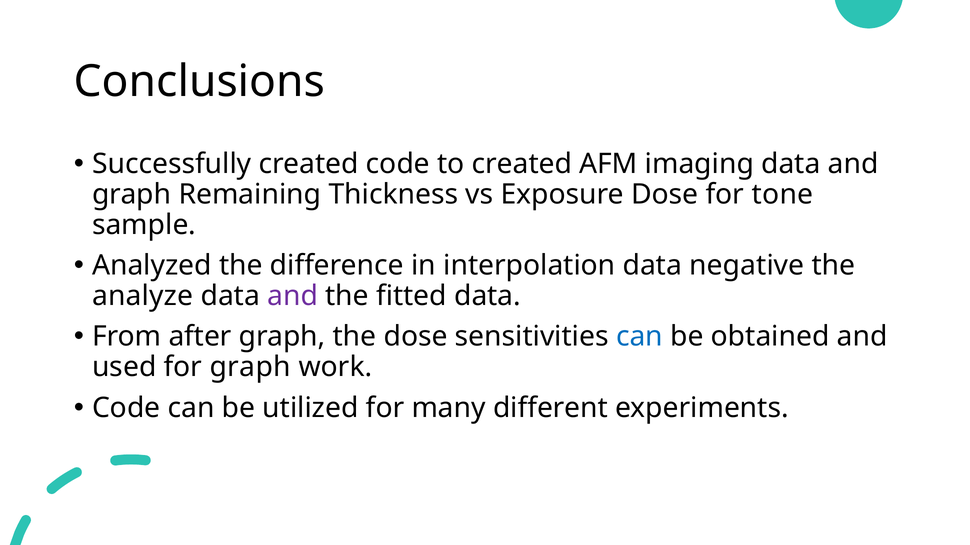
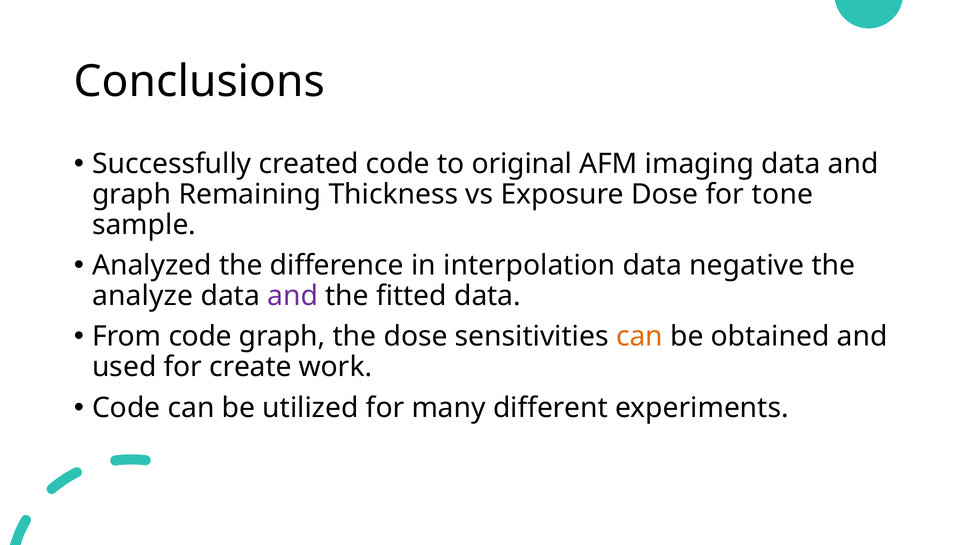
to created: created -> original
From after: after -> code
can at (639, 337) colour: blue -> orange
for graph: graph -> create
